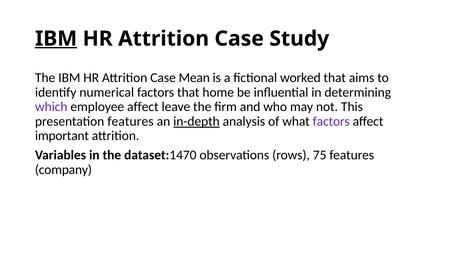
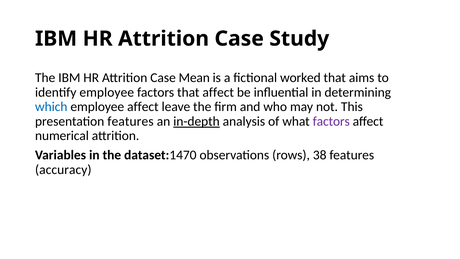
IBM at (56, 39) underline: present -> none
identify numerical: numerical -> employee
that home: home -> affect
which colour: purple -> blue
important: important -> numerical
75: 75 -> 38
company: company -> accuracy
